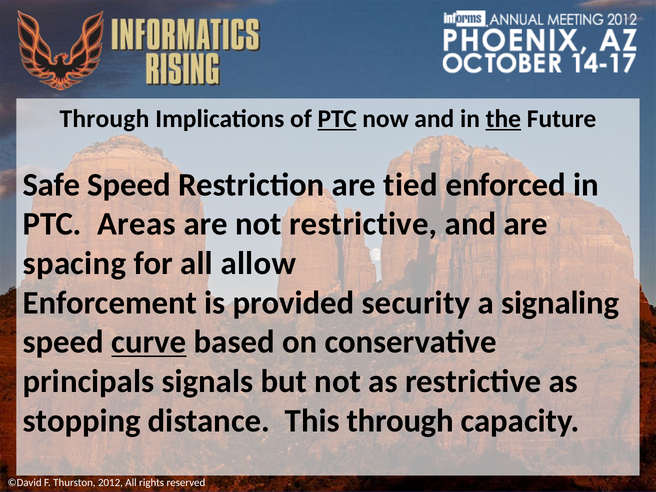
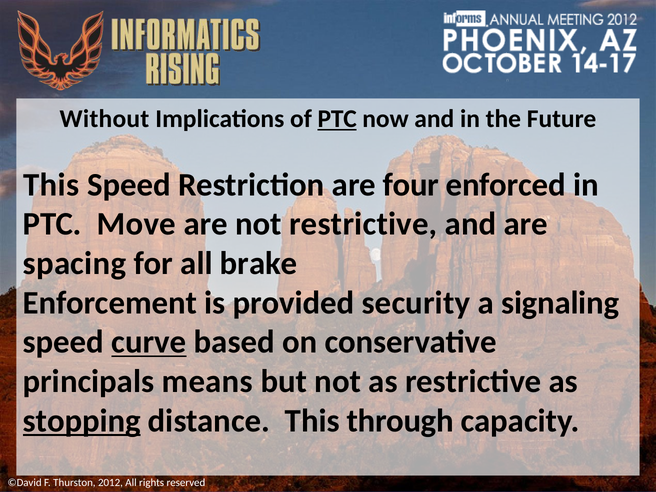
Through at (104, 119): Through -> Without
the underline: present -> none
Safe at (51, 185): Safe -> This
tied: tied -> four
Areas: Areas -> Move
allow: allow -> brake
signals: signals -> means
stopping underline: none -> present
